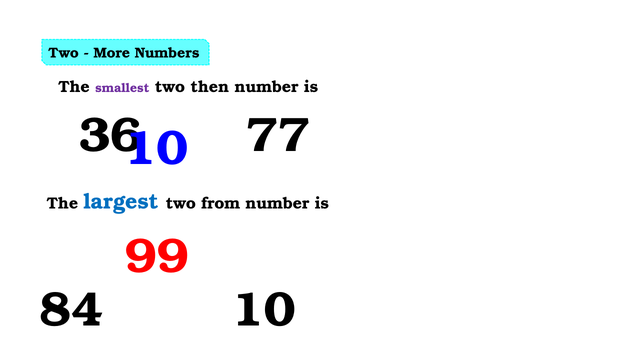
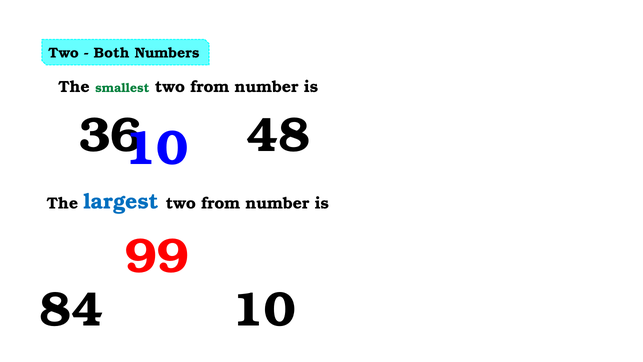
More: More -> Both
smallest colour: purple -> green
then at (210, 87): then -> from
77: 77 -> 48
